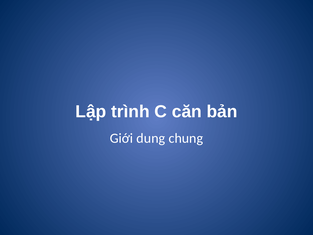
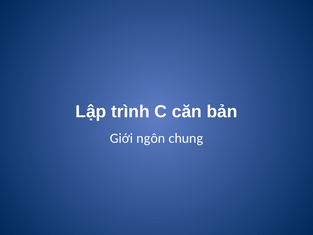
dung: dung -> ngôn
